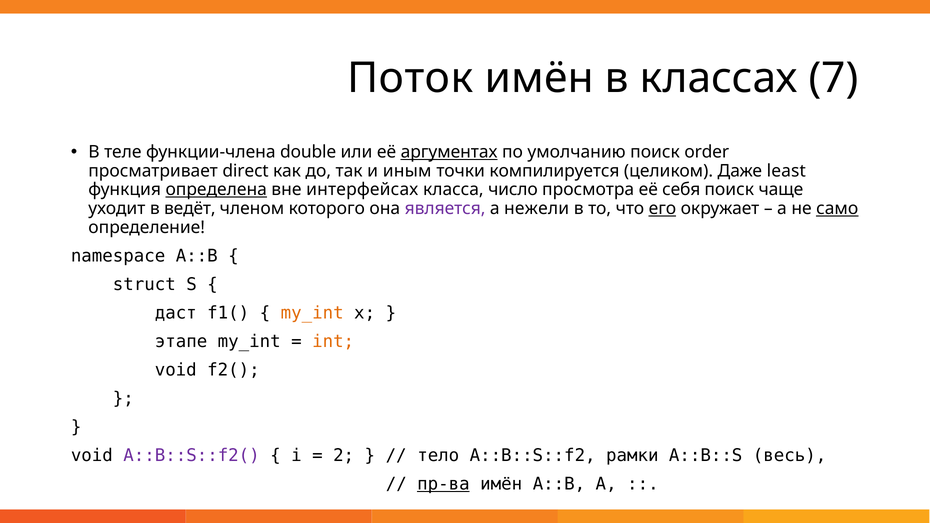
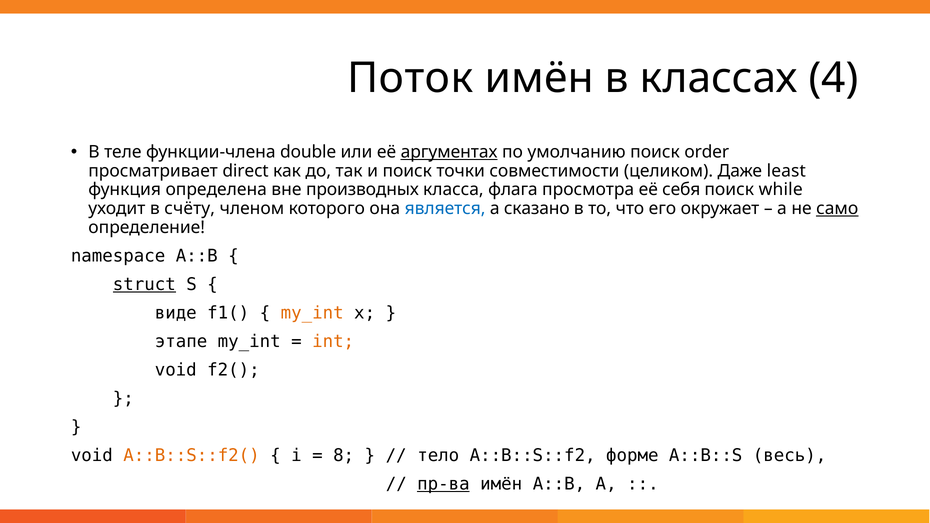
7: 7 -> 4
и иным: иным -> поиск
компилируется: компилируется -> совместимости
определена underline: present -> none
интерфейсах: интерфейсах -> производных
число: число -> флага
чаще: чаще -> while
ведёт: ведёт -> счёту
является colour: purple -> blue
нежели: нежели -> сказано
его underline: present -> none
struct underline: none -> present
даст: даст -> виде
A::B::S::f2( colour: purple -> orange
2: 2 -> 8
рамки: рамки -> форме
